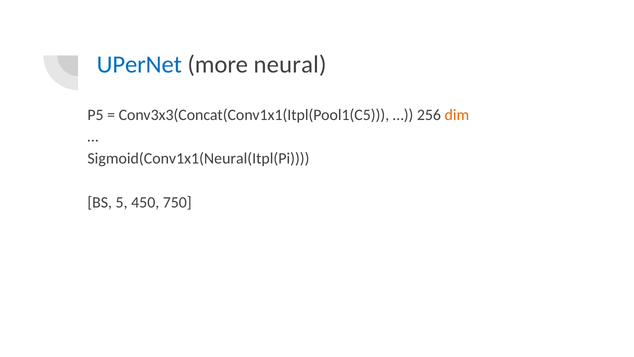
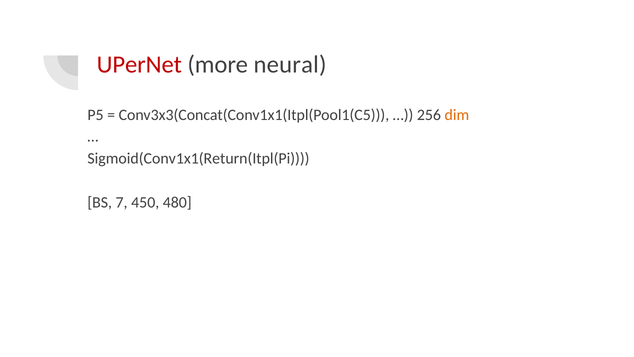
UPerNet colour: blue -> red
Sigmoid(Conv1x1(Neural(Itpl(Pi: Sigmoid(Conv1x1(Neural(Itpl(Pi -> Sigmoid(Conv1x1(Return(Itpl(Pi
5: 5 -> 7
750: 750 -> 480
